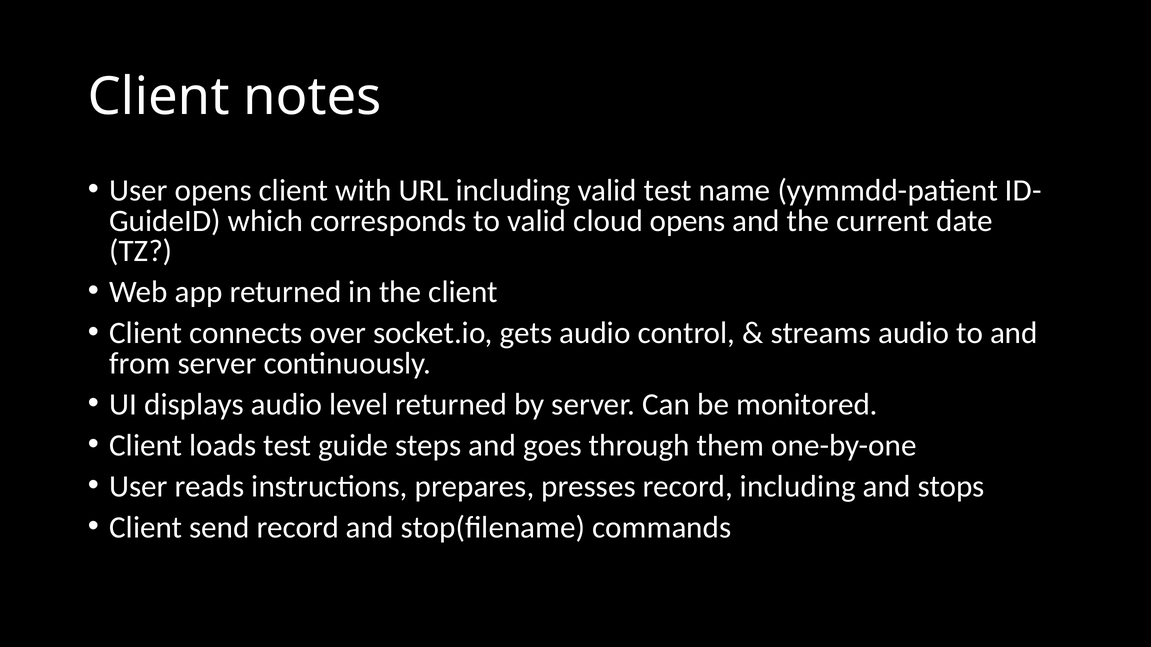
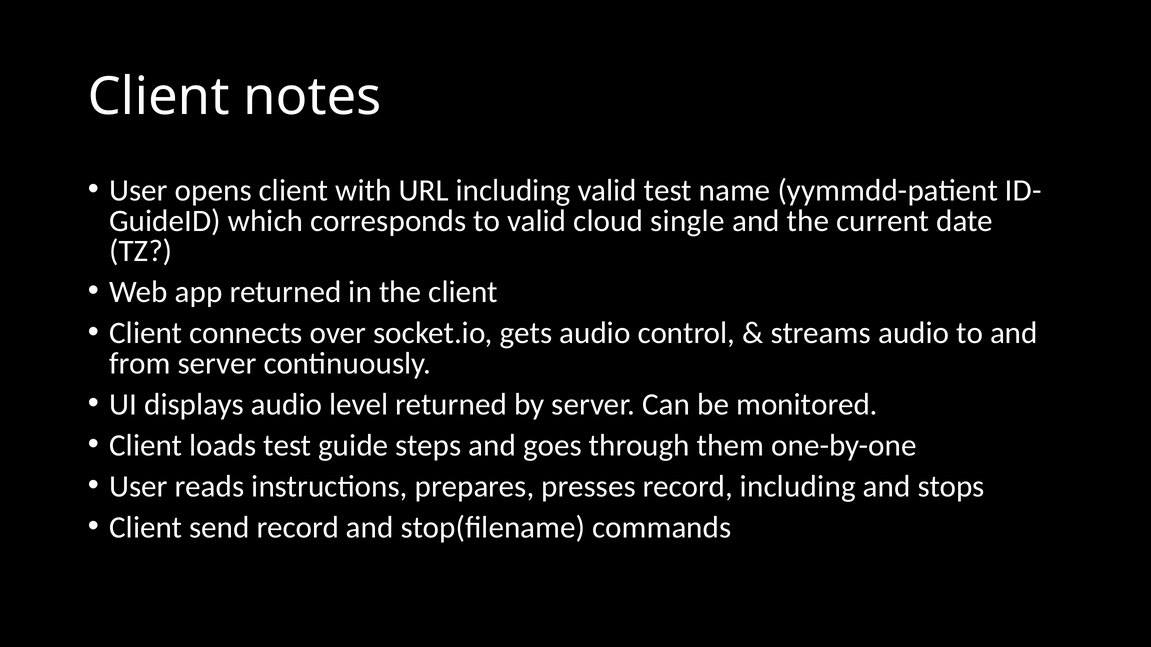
cloud opens: opens -> single
